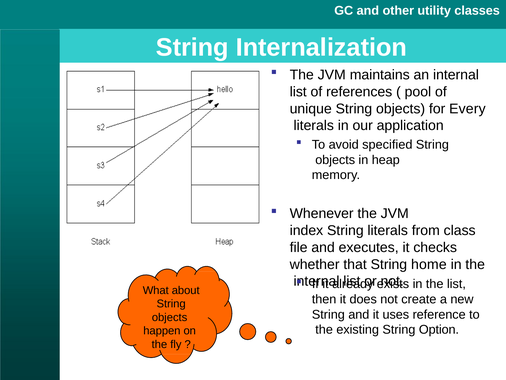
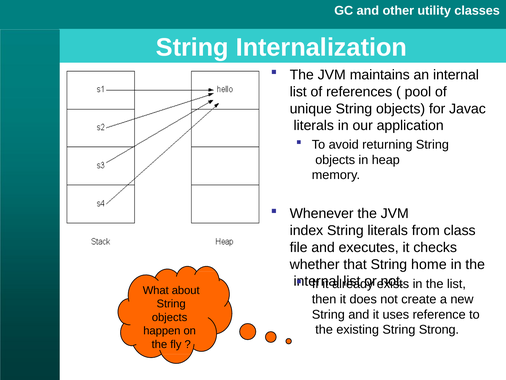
Every: Every -> Javac
specified: specified -> returning
Option: Option -> Strong
